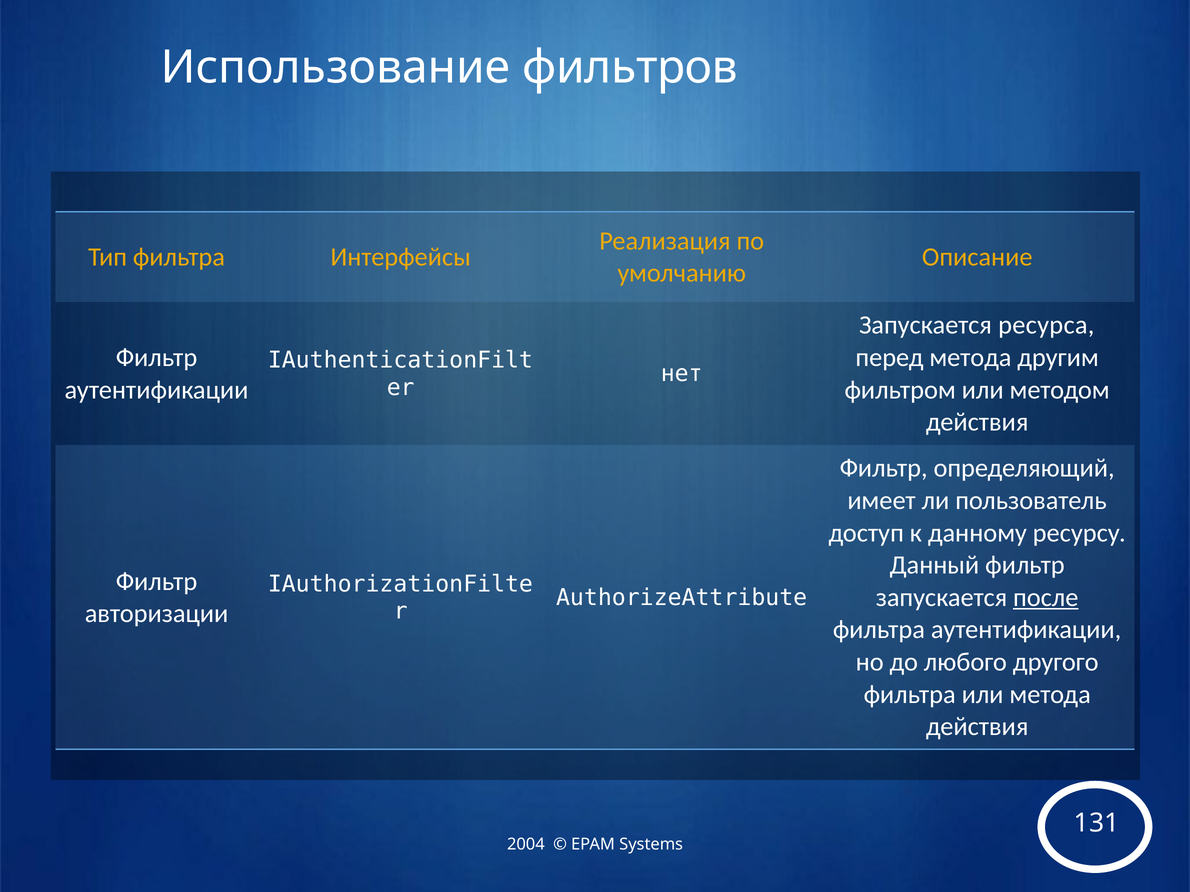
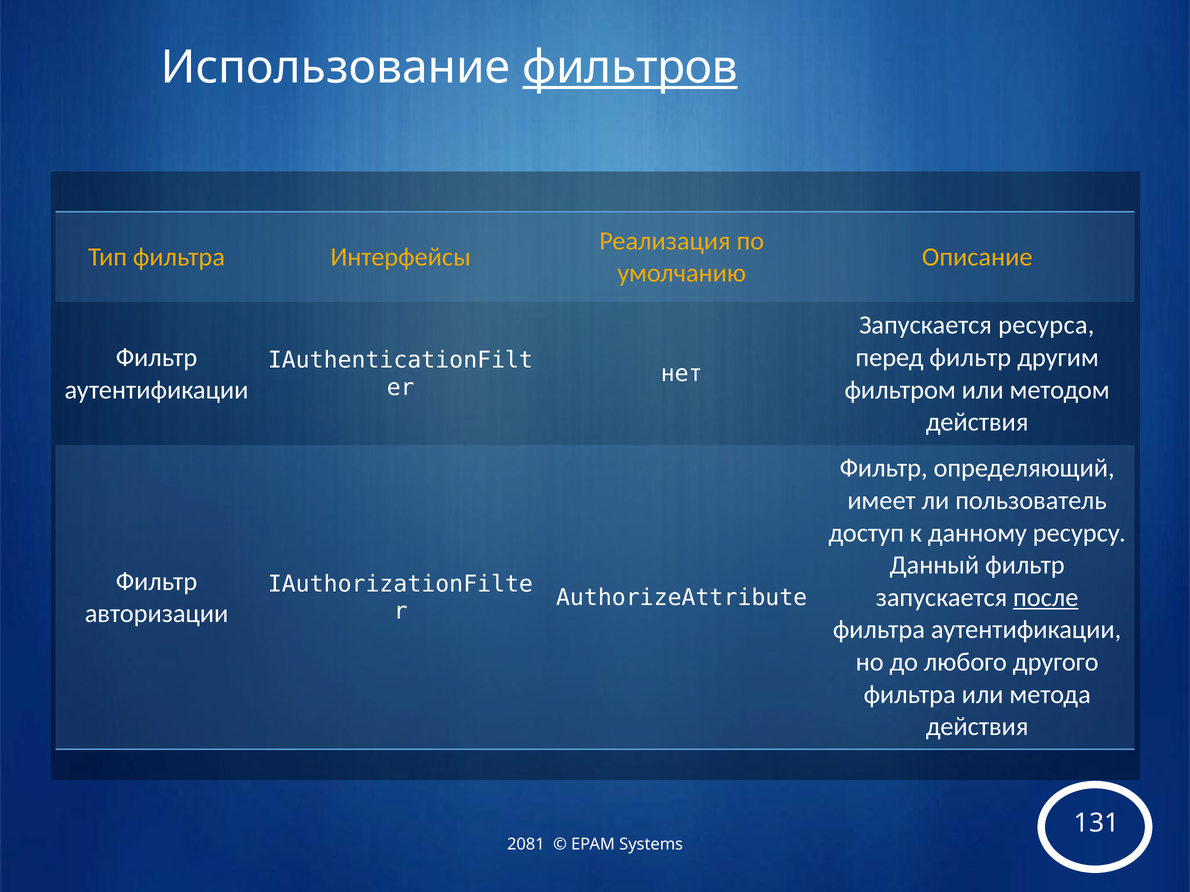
фильтров underline: none -> present
перед метода: метода -> фильтр
2004: 2004 -> 2081
